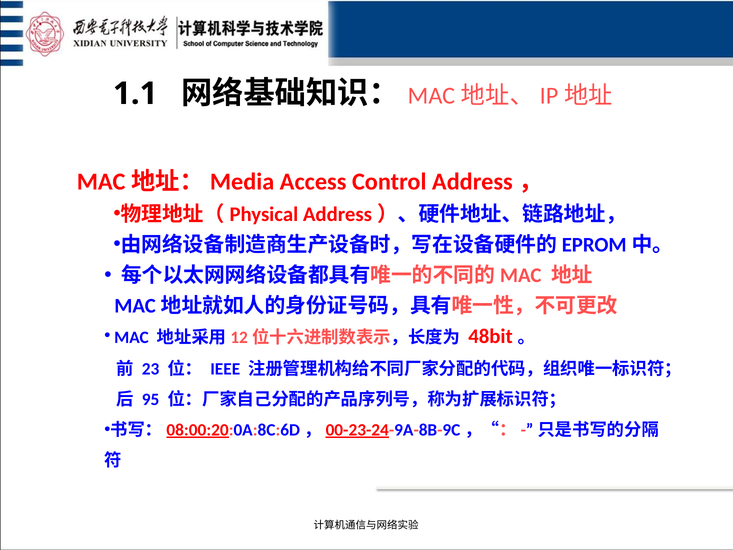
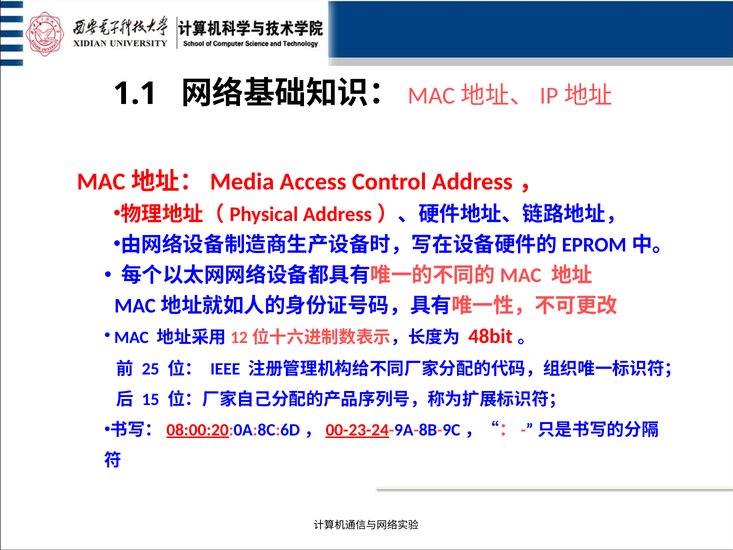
23: 23 -> 25
95: 95 -> 15
